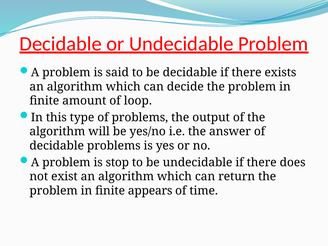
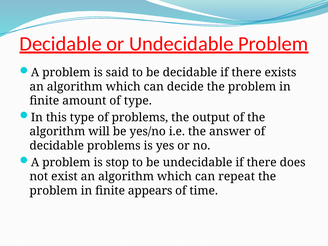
of loop: loop -> type
return: return -> repeat
